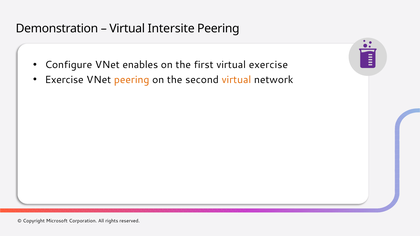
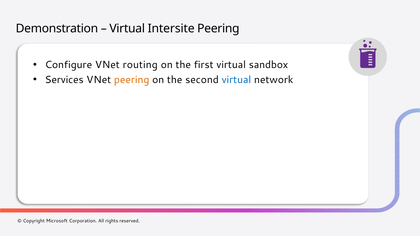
enables: enables -> routing
virtual exercise: exercise -> sandbox
Exercise at (64, 80): Exercise -> Services
virtual at (236, 80) colour: orange -> blue
